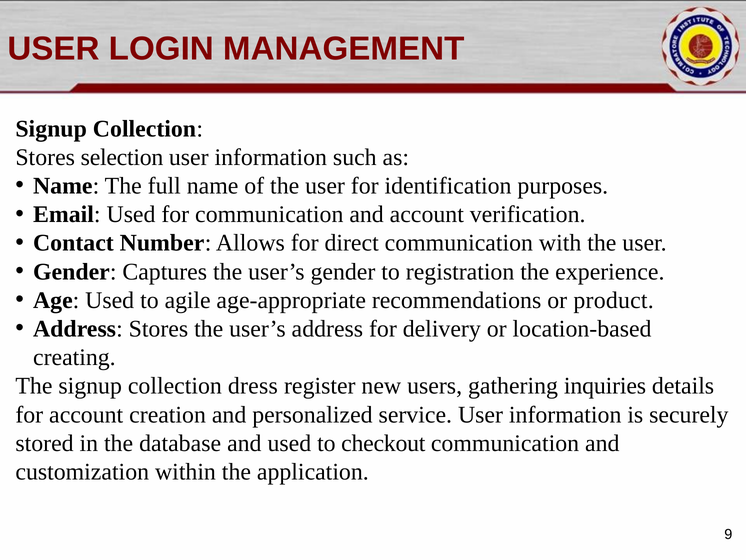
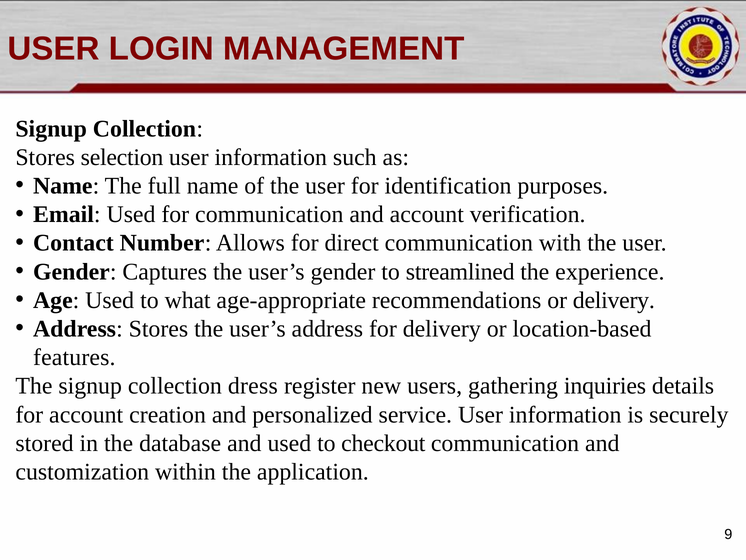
registration: registration -> streamlined
agile: agile -> what
or product: product -> delivery
creating: creating -> features
